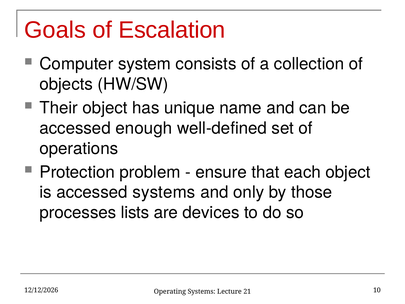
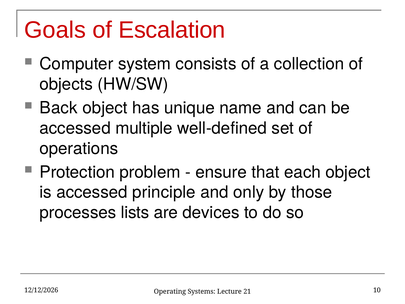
Their: Their -> Back
enough: enough -> multiple
accessed systems: systems -> principle
